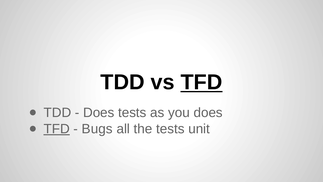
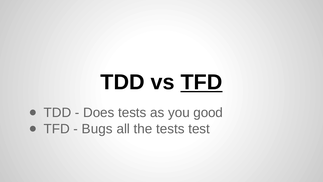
you does: does -> good
TFD at (57, 129) underline: present -> none
unit: unit -> test
